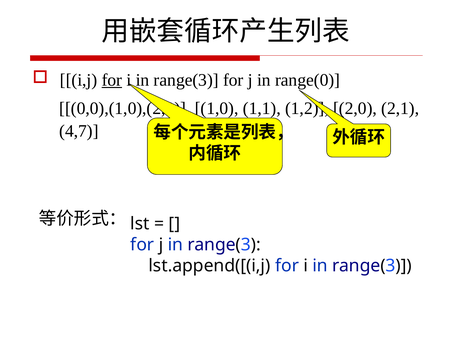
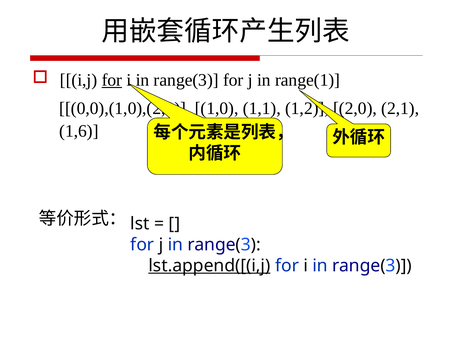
range(0: range(0 -> range(1
4,7: 4,7 -> 1,6
lst.append([(i,j underline: none -> present
